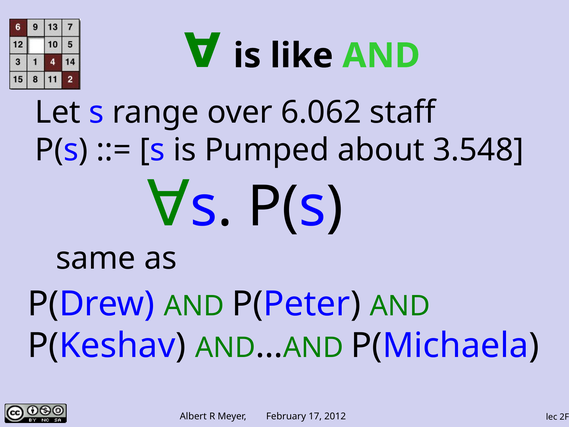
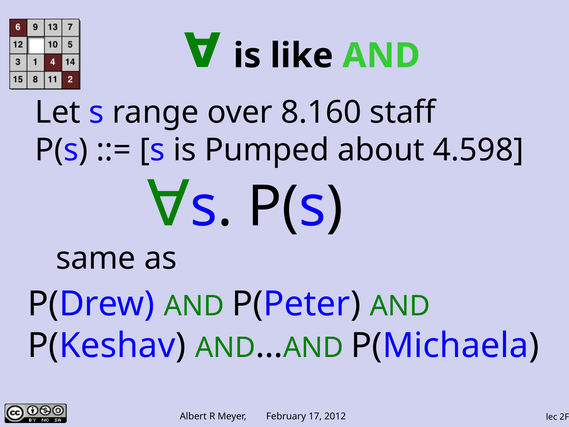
6.062: 6.062 -> 8.160
3.548: 3.548 -> 4.598
